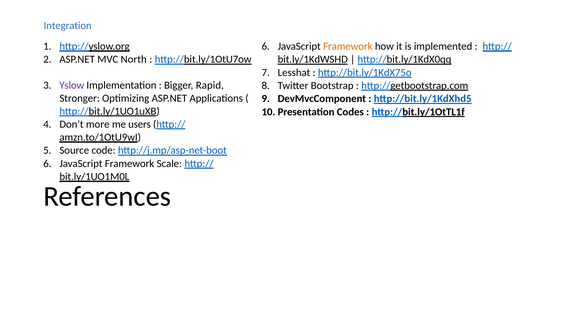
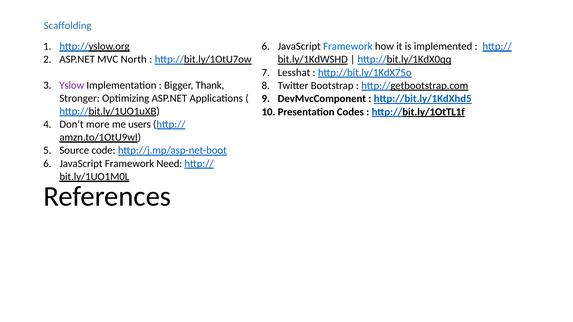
Integration: Integration -> Scaffolding
Framework at (348, 46) colour: orange -> blue
Rapid: Rapid -> Thank
Scale: Scale -> Need
